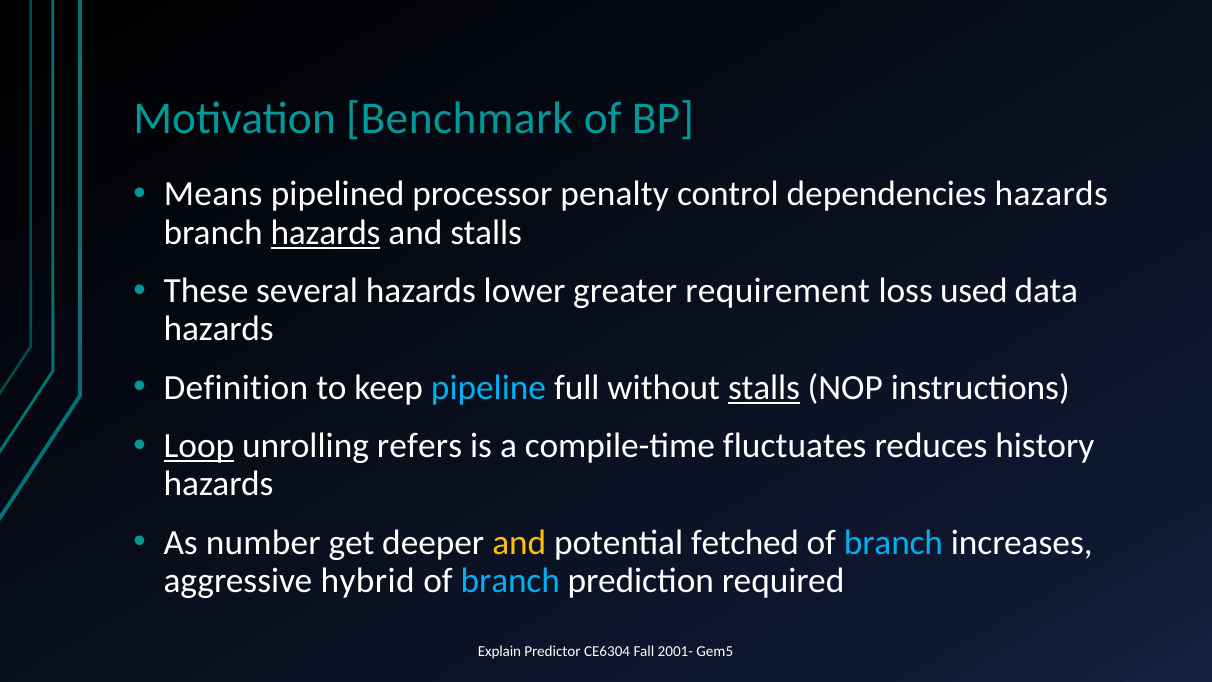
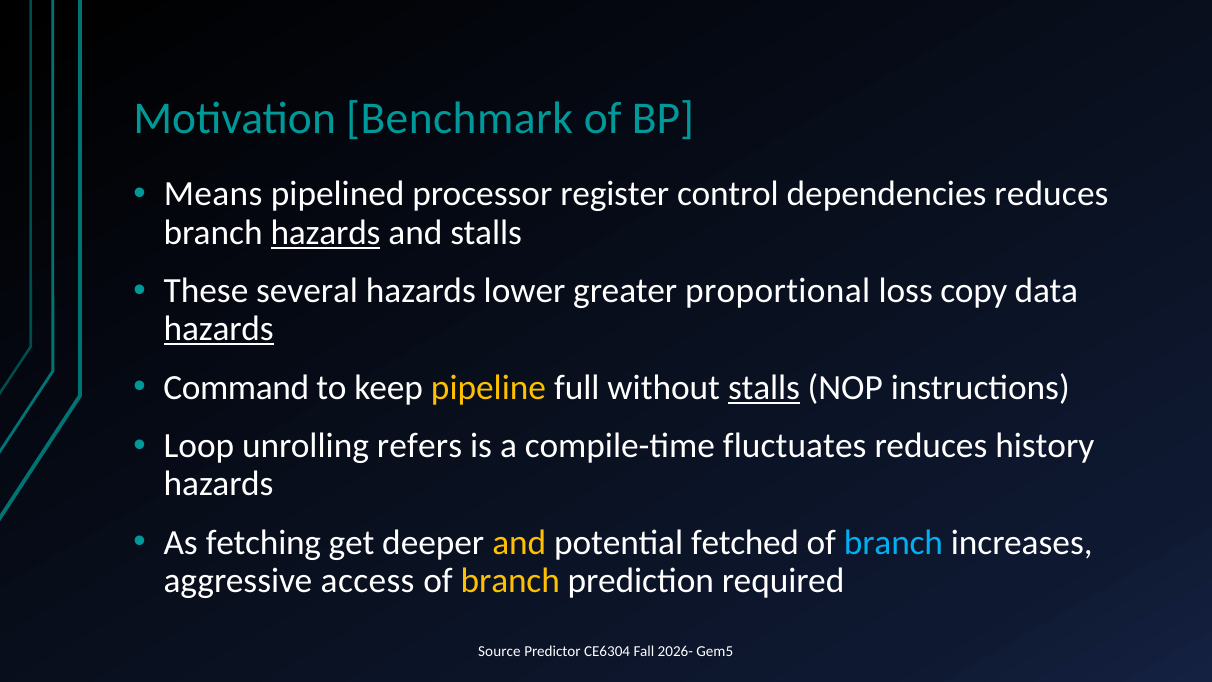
penalty: penalty -> register
dependencies hazards: hazards -> reduces
requirement: requirement -> proportional
used: used -> copy
hazards at (219, 329) underline: none -> present
Definition: Definition -> Command
pipeline colour: light blue -> yellow
Loop underline: present -> none
number: number -> fetching
hybrid: hybrid -> access
branch at (510, 580) colour: light blue -> yellow
Explain: Explain -> Source
2001-: 2001- -> 2026-
